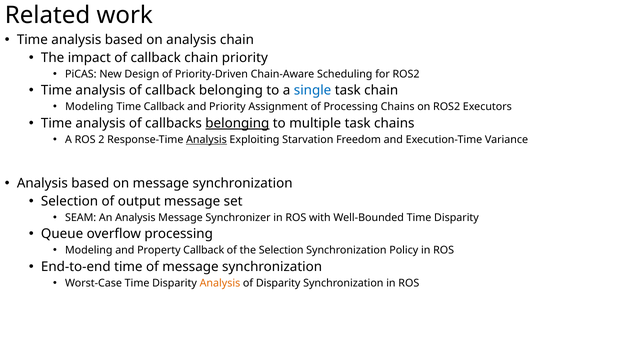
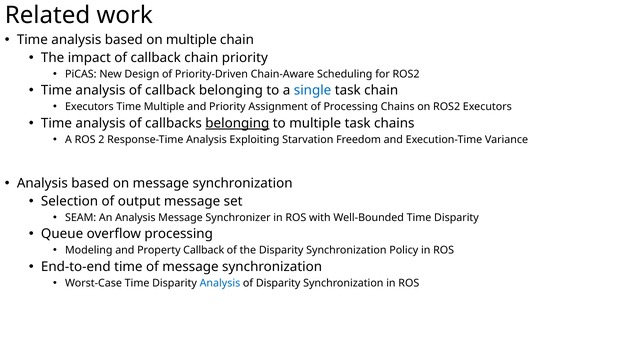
on analysis: analysis -> multiple
Modeling at (89, 107): Modeling -> Executors
Time Callback: Callback -> Multiple
Analysis at (206, 140) underline: present -> none
the Selection: Selection -> Disparity
Analysis at (220, 283) colour: orange -> blue
